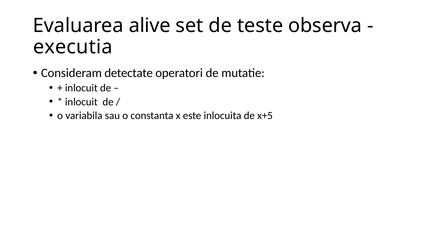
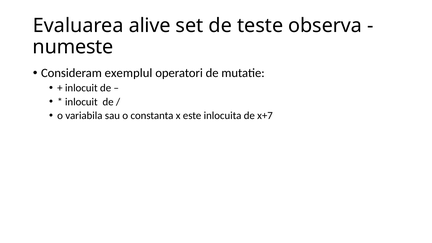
executia: executia -> numeste
detectate: detectate -> exemplul
x+5: x+5 -> x+7
